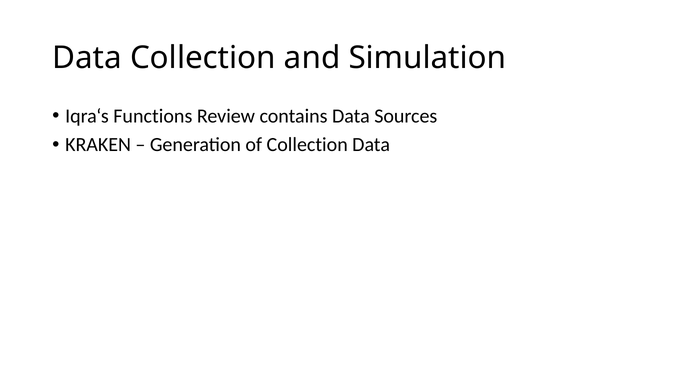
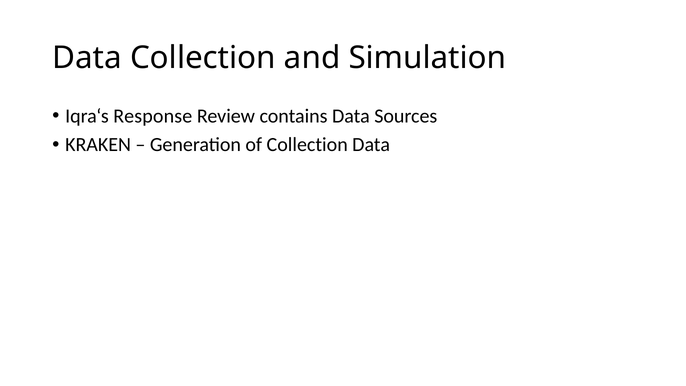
Functions: Functions -> Response
